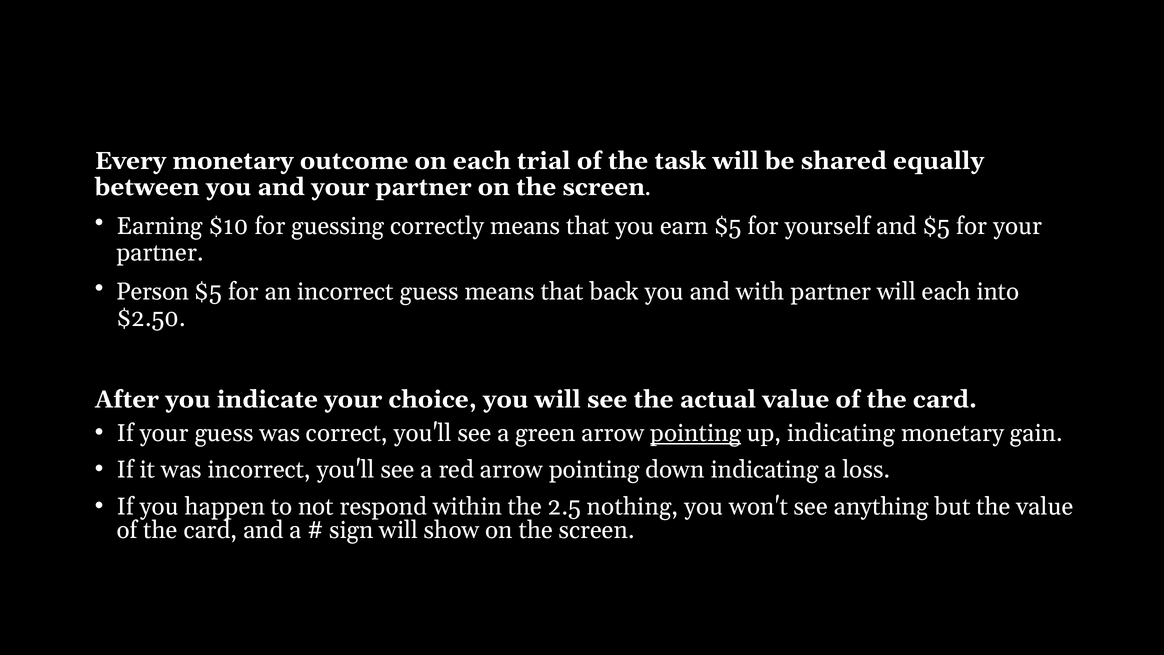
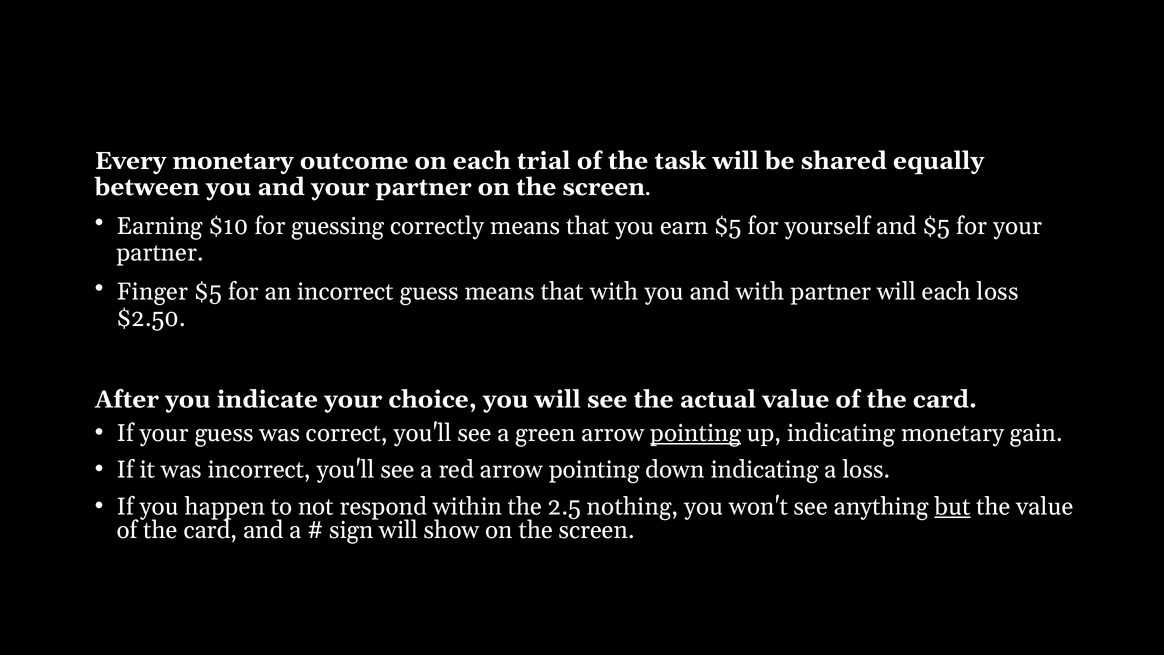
Person: Person -> Finger
that back: back -> with
each into: into -> loss
but underline: none -> present
